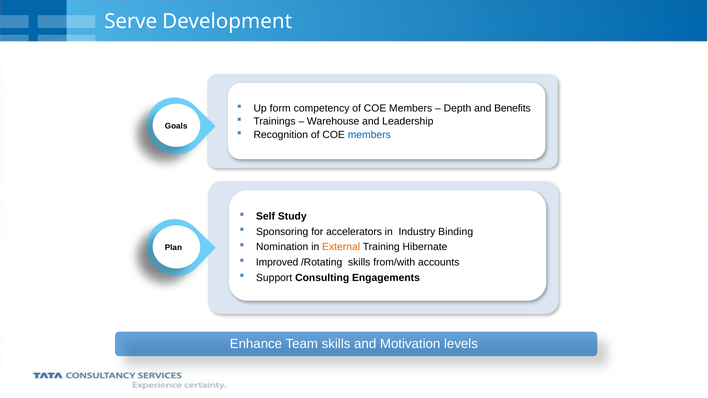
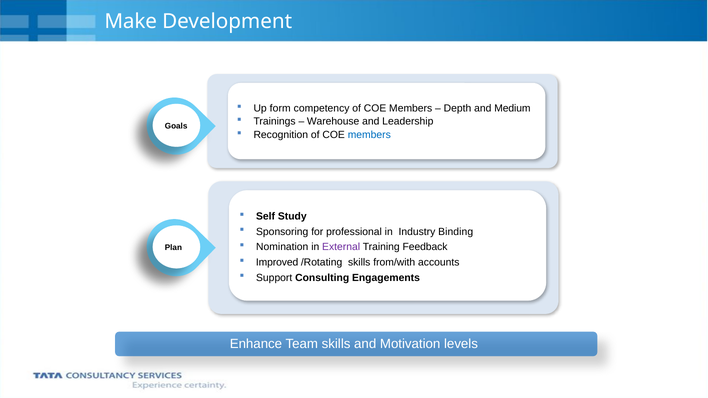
Serve: Serve -> Make
Benefits: Benefits -> Medium
accelerators: accelerators -> professional
External colour: orange -> purple
Hibernate: Hibernate -> Feedback
